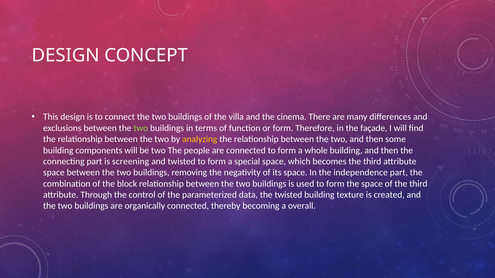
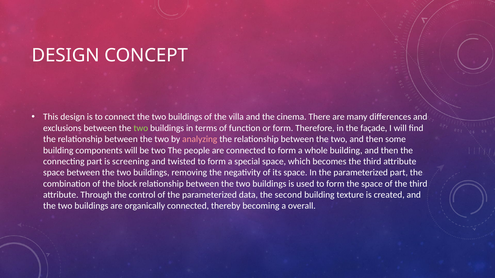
analyzing colour: yellow -> pink
In the independence: independence -> parameterized
the twisted: twisted -> second
